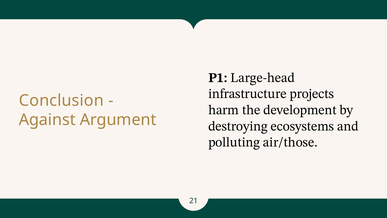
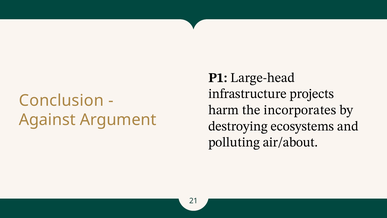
development: development -> incorporates
air/those: air/those -> air/about
